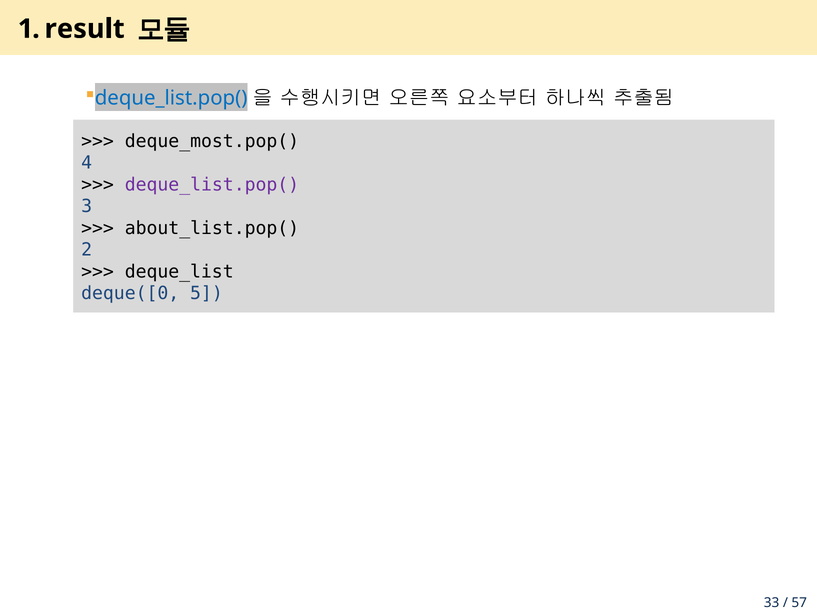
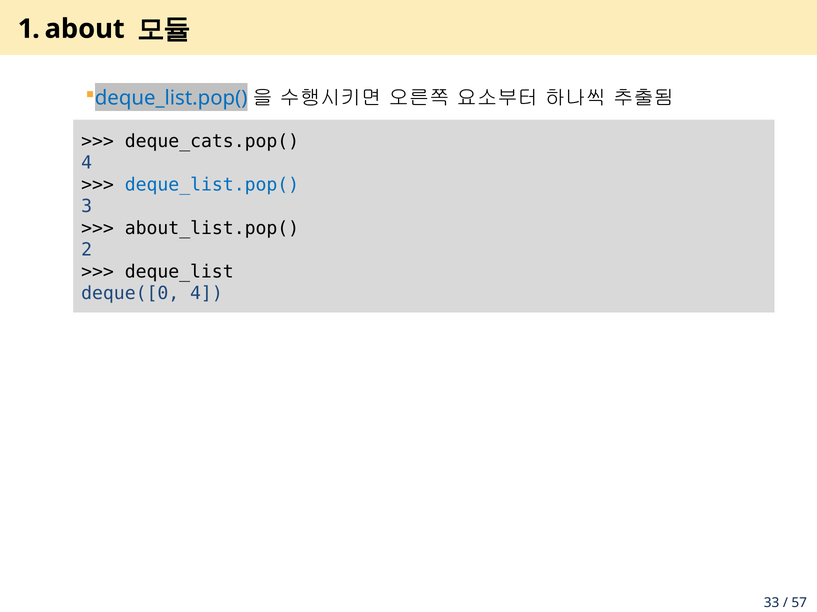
result: result -> about
deque_most.pop(: deque_most.pop( -> deque_cats.pop(
deque_list.pop( at (212, 185) colour: purple -> blue
deque([0 5: 5 -> 4
